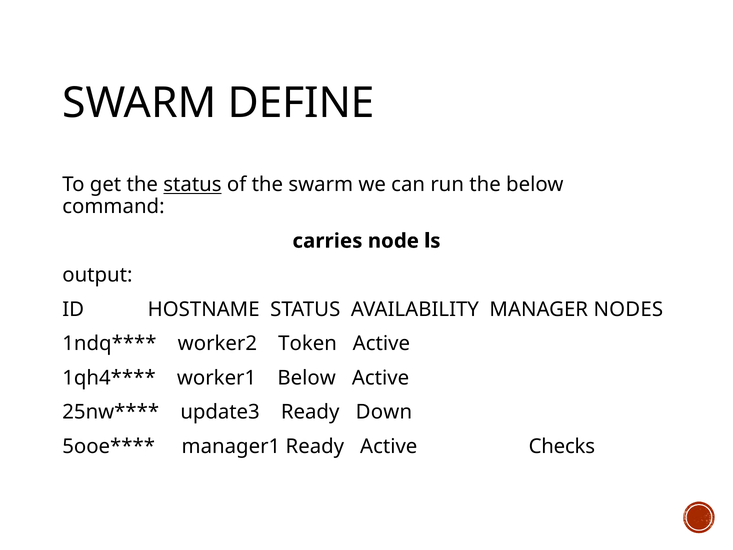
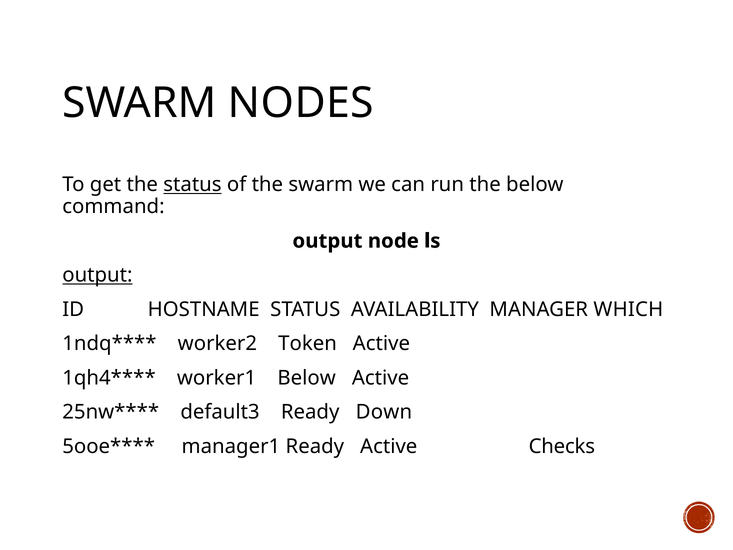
DEFINE: DEFINE -> NODES
carries at (327, 241): carries -> output
output at (97, 275) underline: none -> present
NODES: NODES -> WHICH
update3: update3 -> default3
